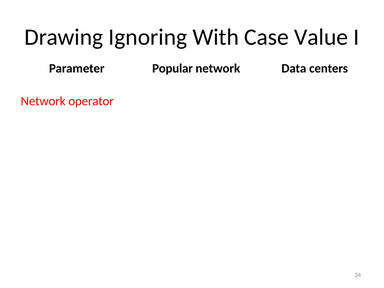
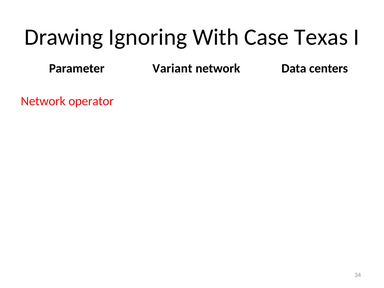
Value: Value -> Texas
Popular: Popular -> Variant
